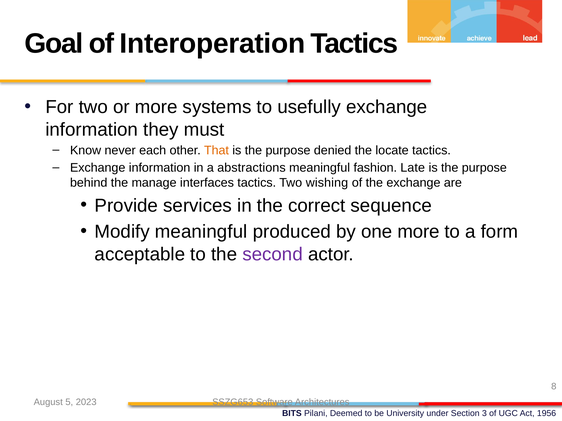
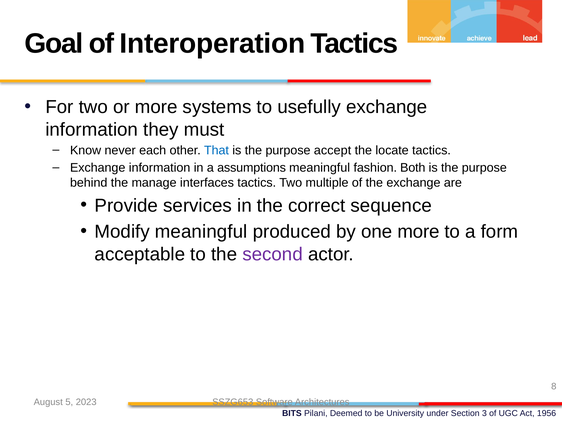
That colour: orange -> blue
denied: denied -> accept
abstractions: abstractions -> assumptions
Late: Late -> Both
wishing: wishing -> multiple
